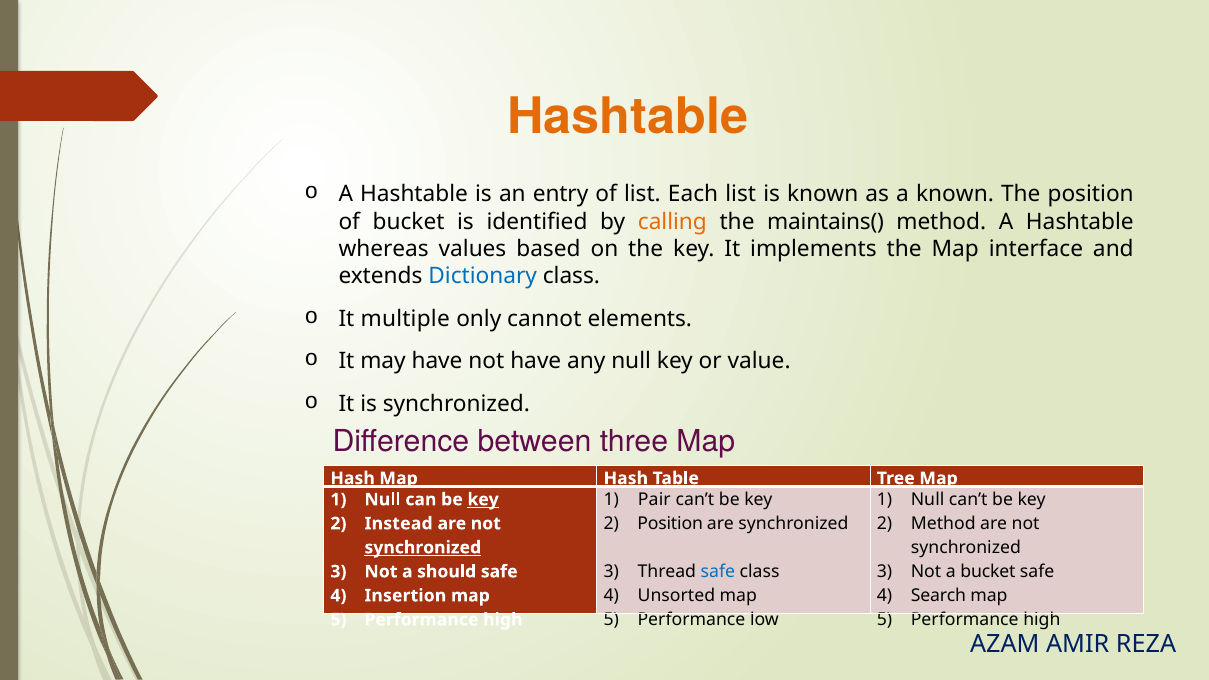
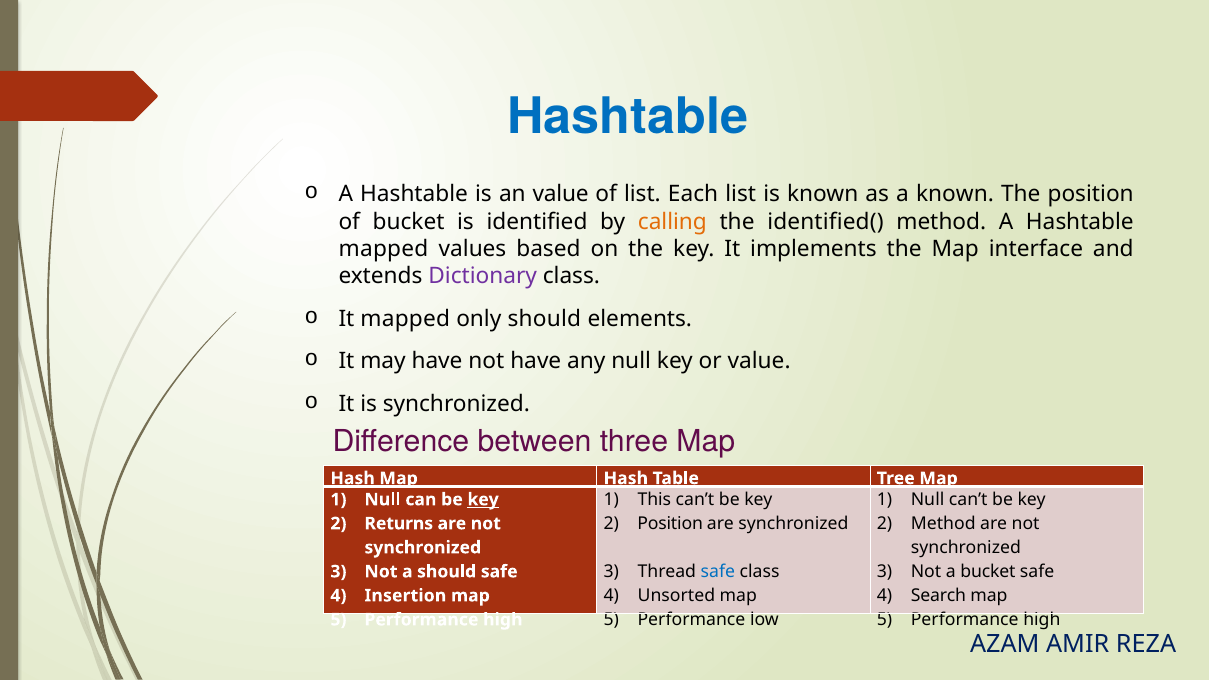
Hashtable at (628, 117) colour: orange -> blue
an entry: entry -> value
maintains(: maintains( -> identified(
whereas at (384, 249): whereas -> mapped
Dictionary colour: blue -> purple
It multiple: multiple -> mapped
only cannot: cannot -> should
Pair: Pair -> This
Instead: Instead -> Returns
synchronized at (423, 548) underline: present -> none
